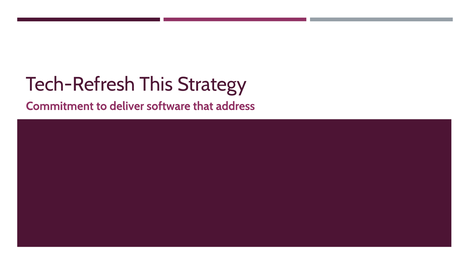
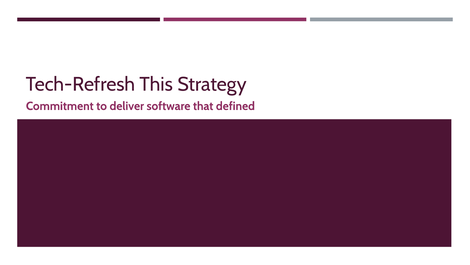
address: address -> defined
